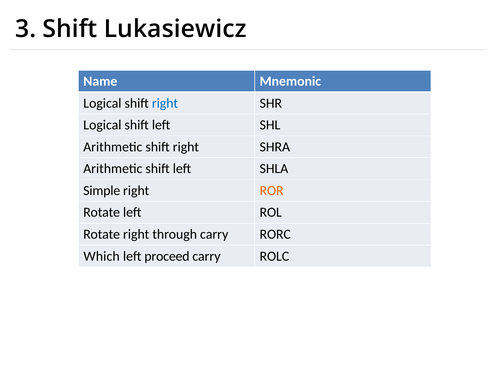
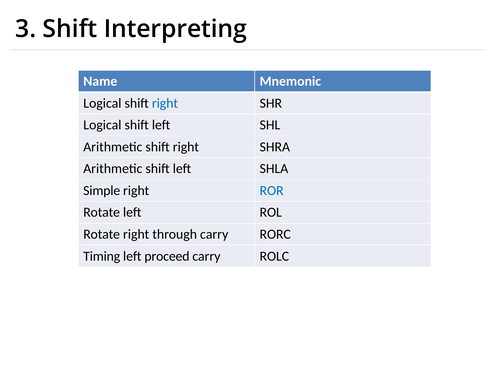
Lukasiewicz: Lukasiewicz -> Interpreting
ROR colour: orange -> blue
Which: Which -> Timing
